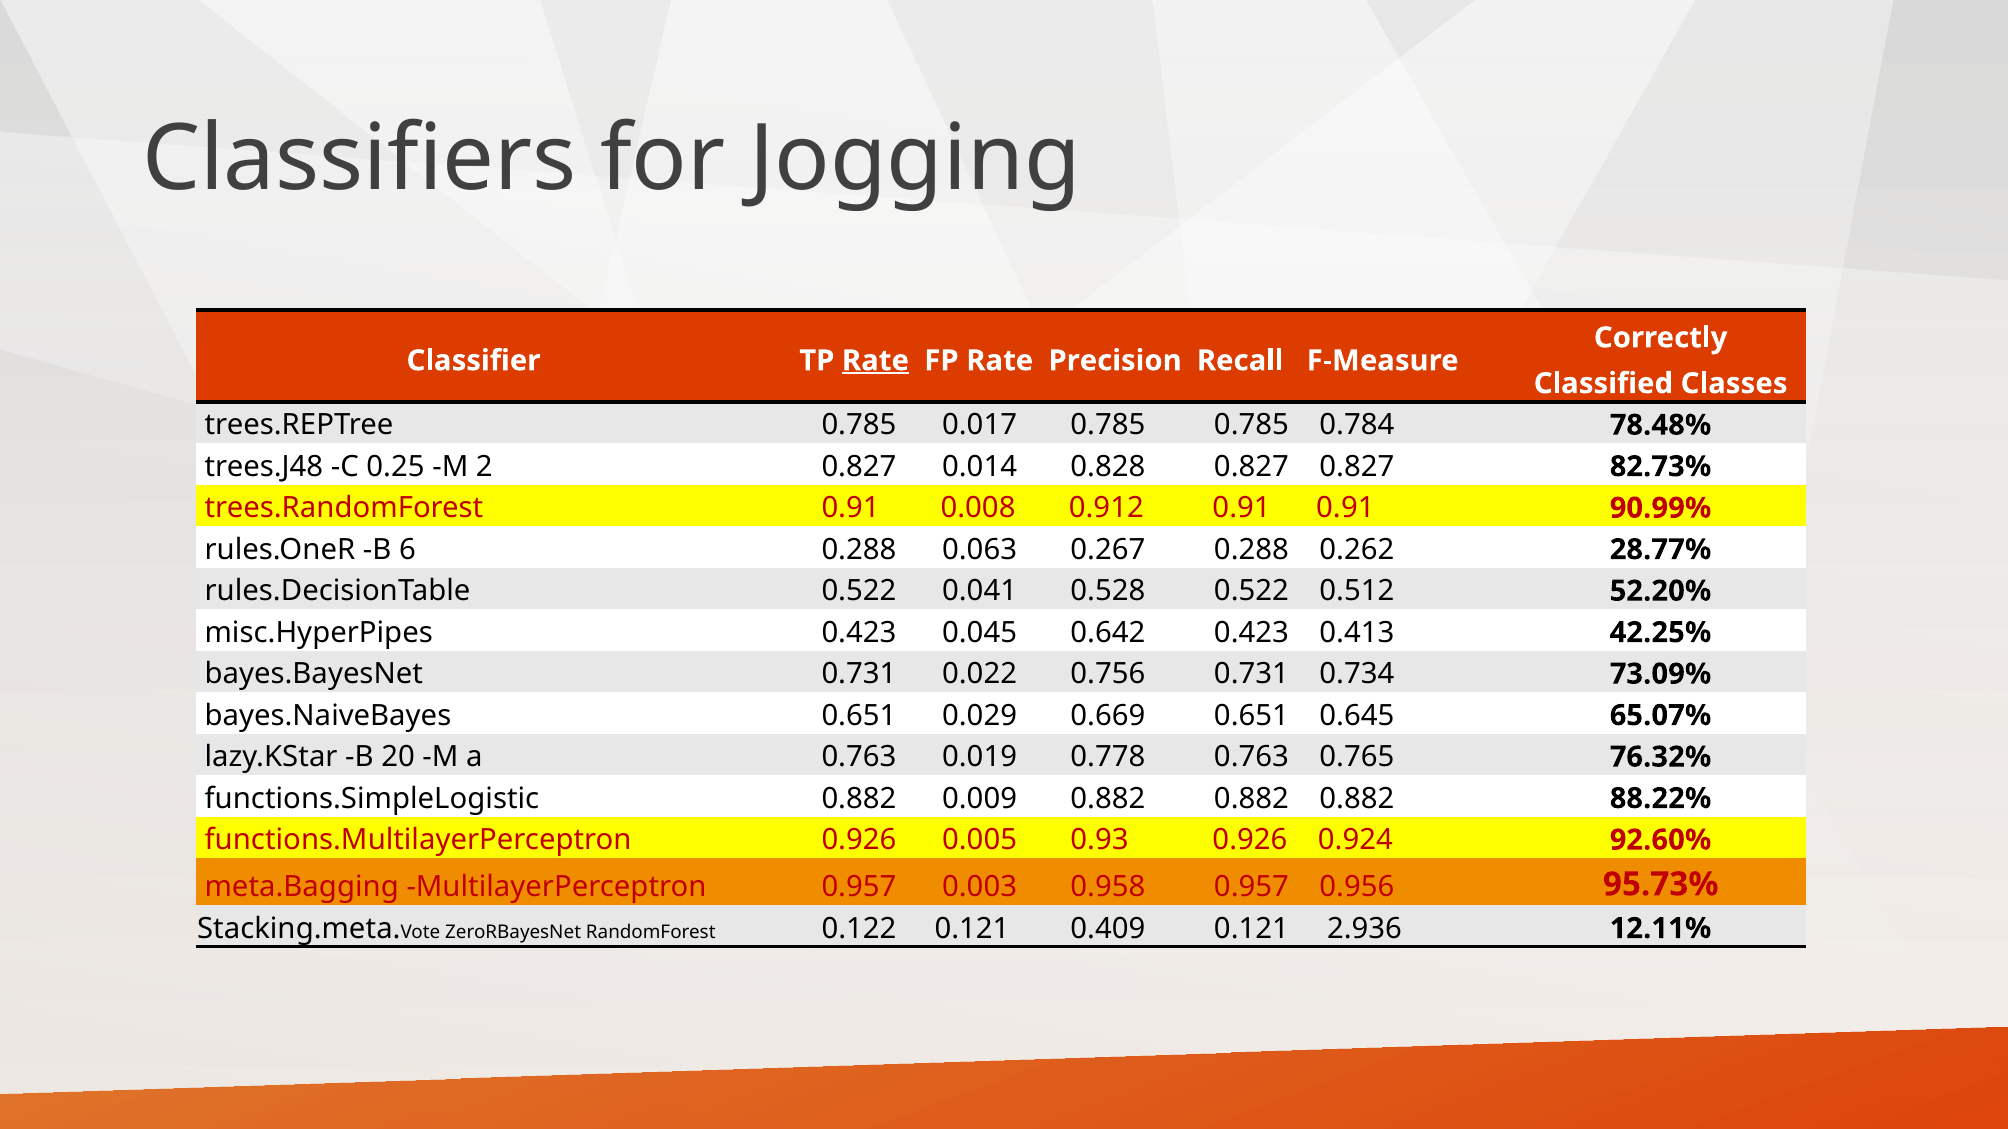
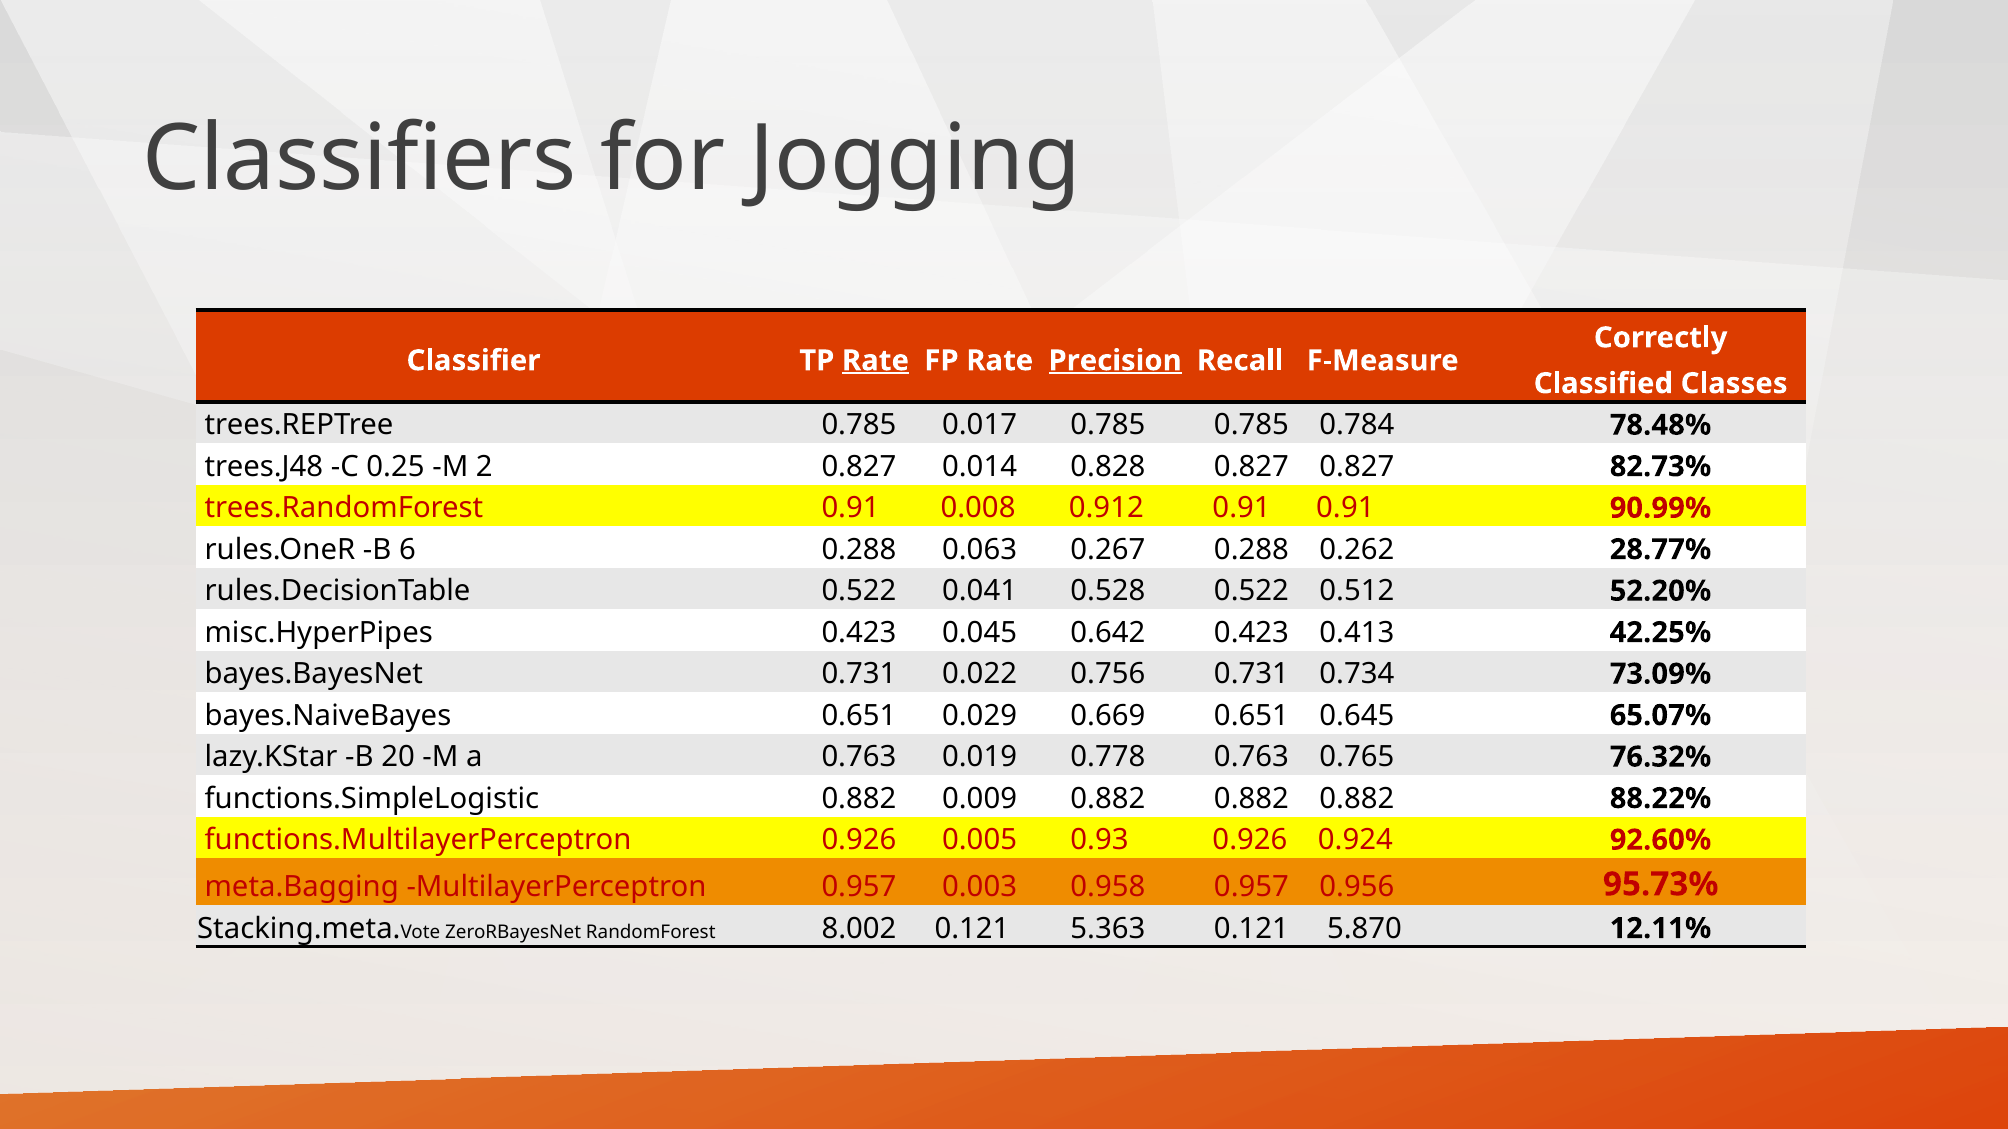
Precision underline: none -> present
0.122: 0.122 -> 8.002
0.409: 0.409 -> 5.363
2.936: 2.936 -> 5.870
